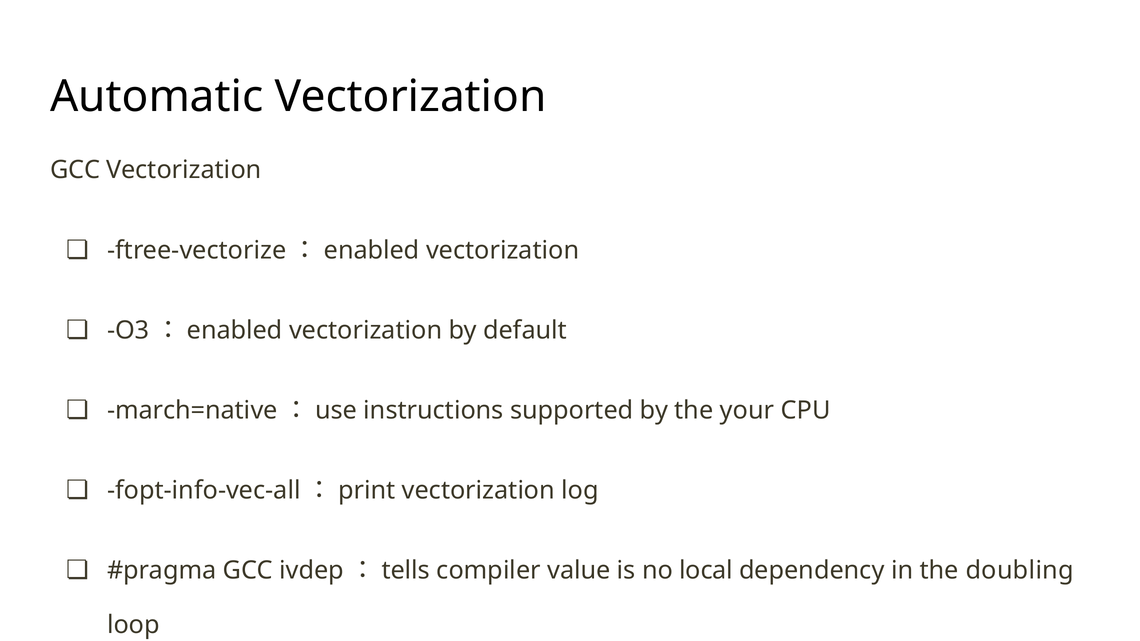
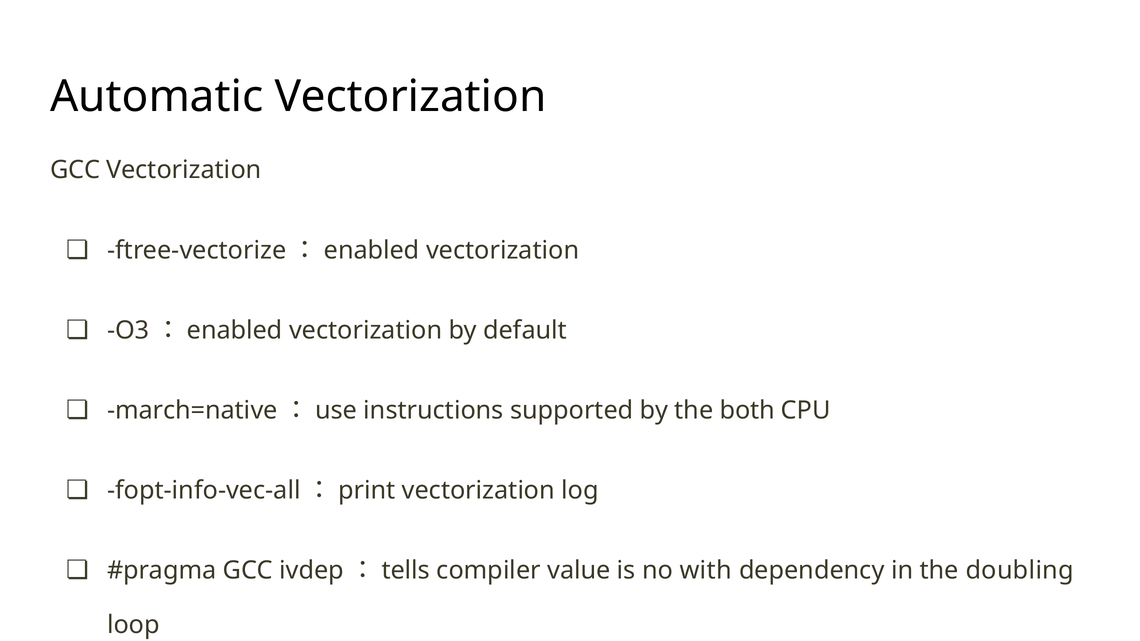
your: your -> both
local: local -> with
